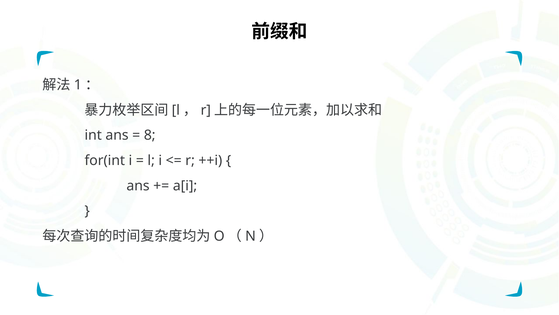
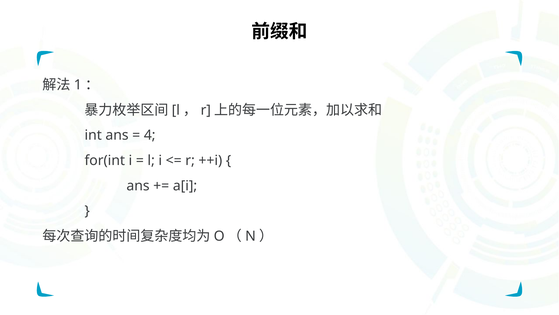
8: 8 -> 4
